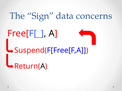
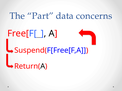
Sign: Sign -> Part
